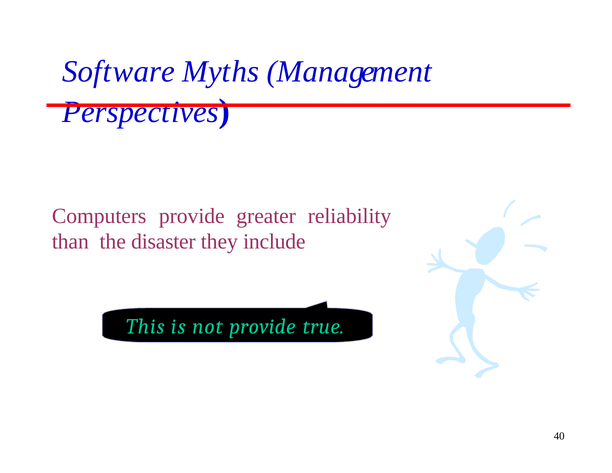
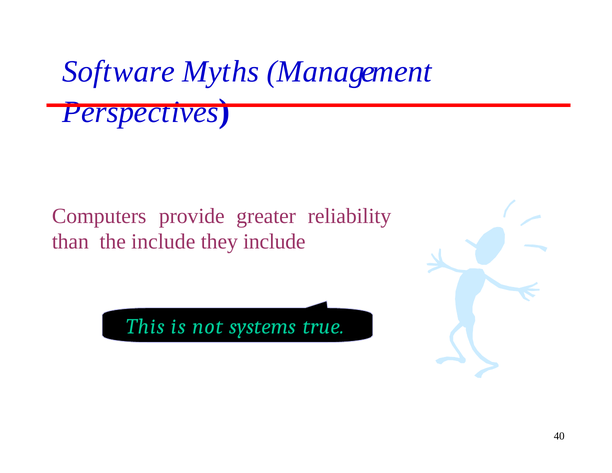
the disaster: disaster -> include
not provide: provide -> systems
